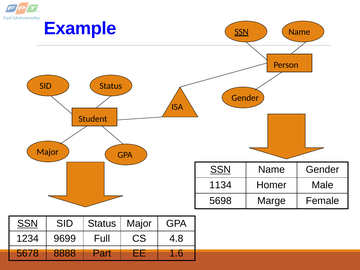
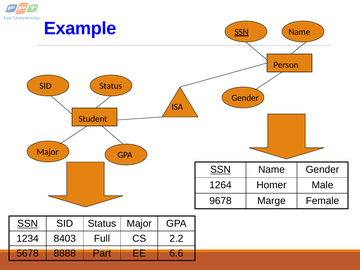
1134: 1134 -> 1264
5698: 5698 -> 9678
9699: 9699 -> 8403
4.8: 4.8 -> 2.2
1.6: 1.6 -> 6.6
